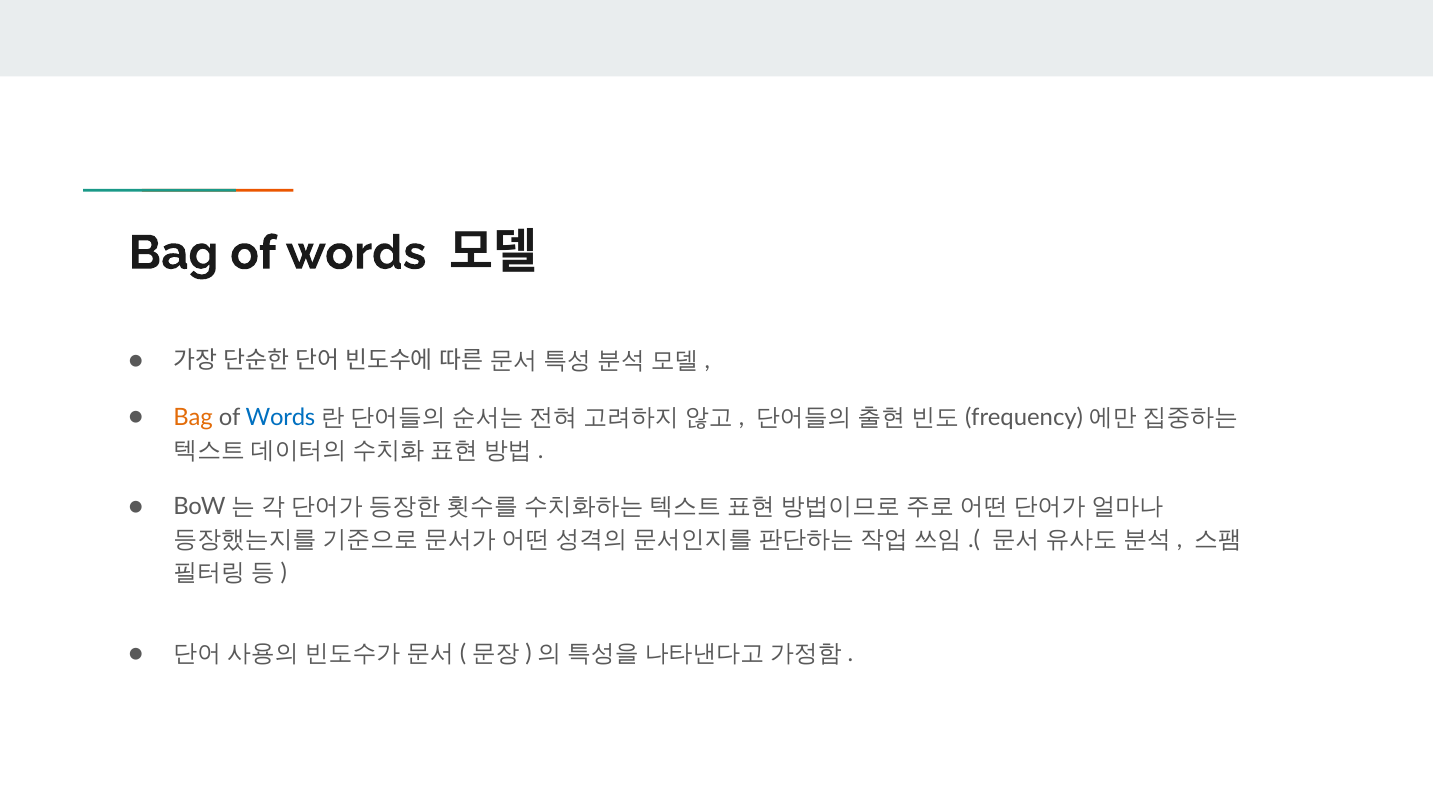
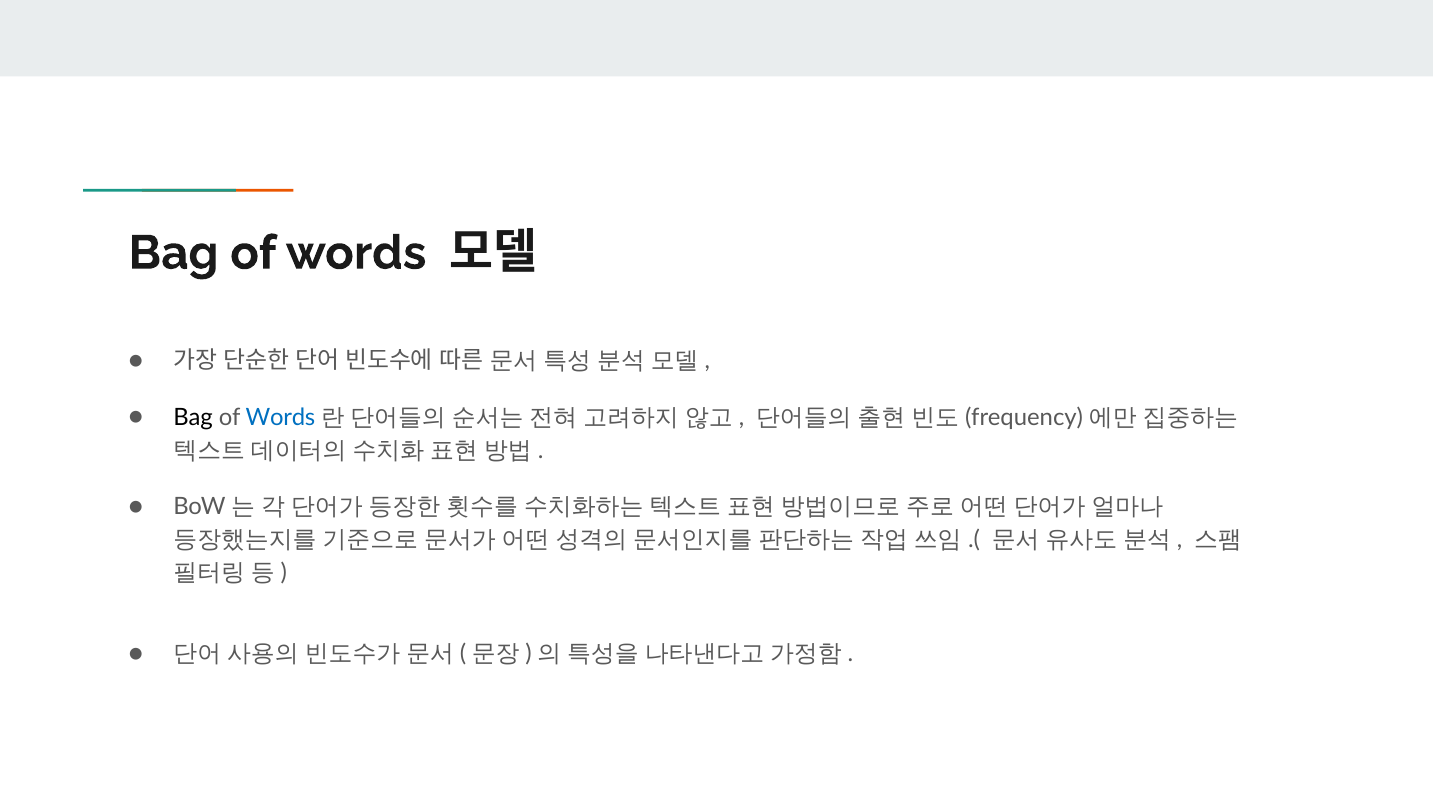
Bag at (193, 417) colour: orange -> black
